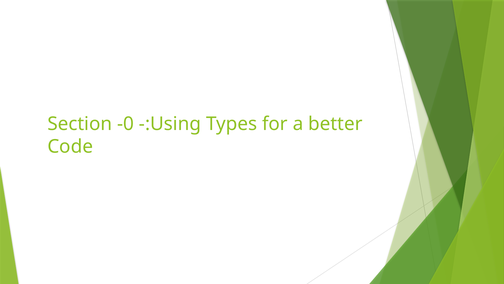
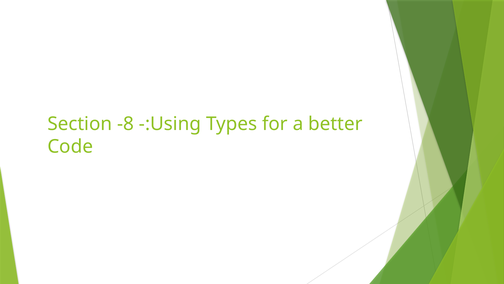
-0: -0 -> -8
